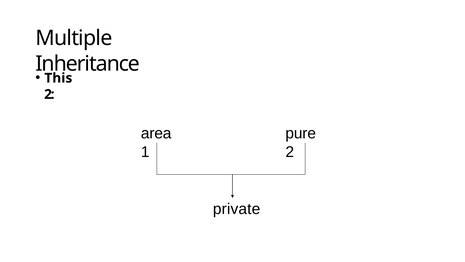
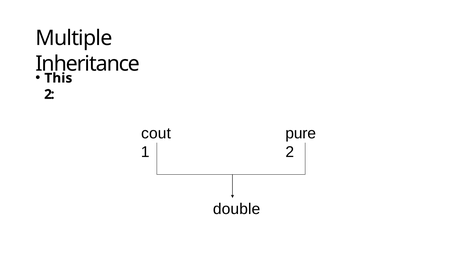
area: area -> cout
private: private -> double
